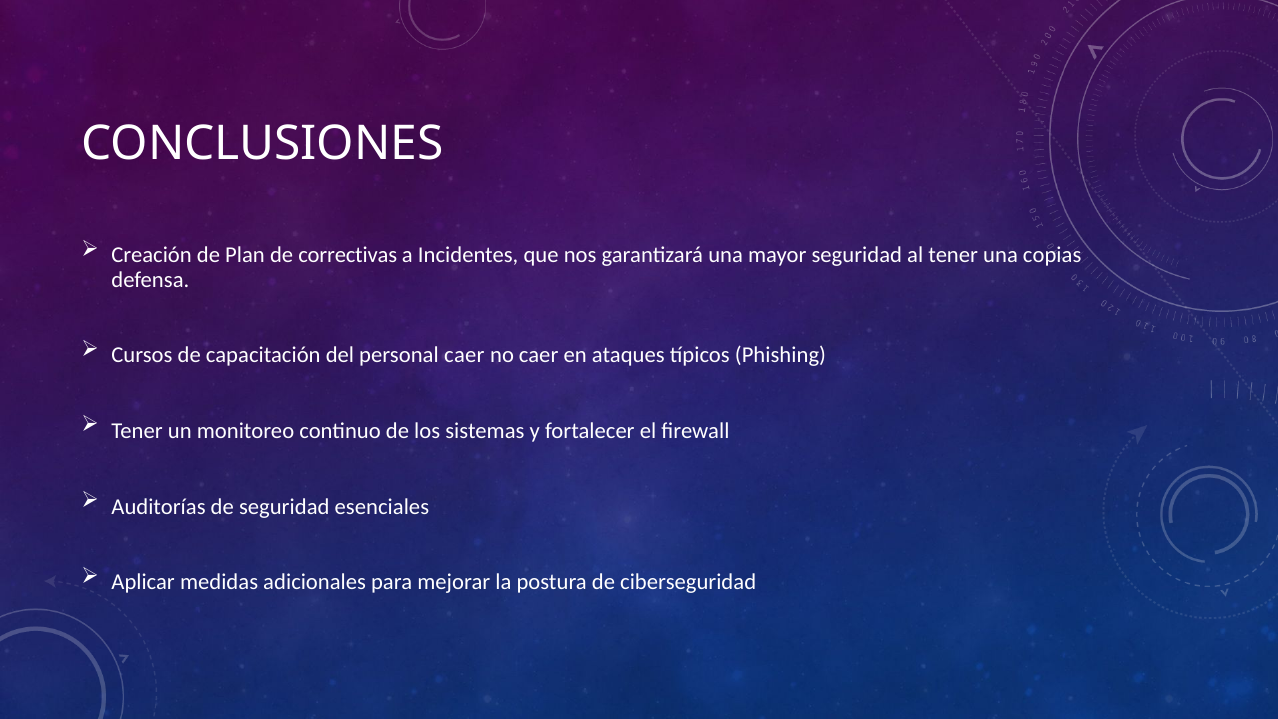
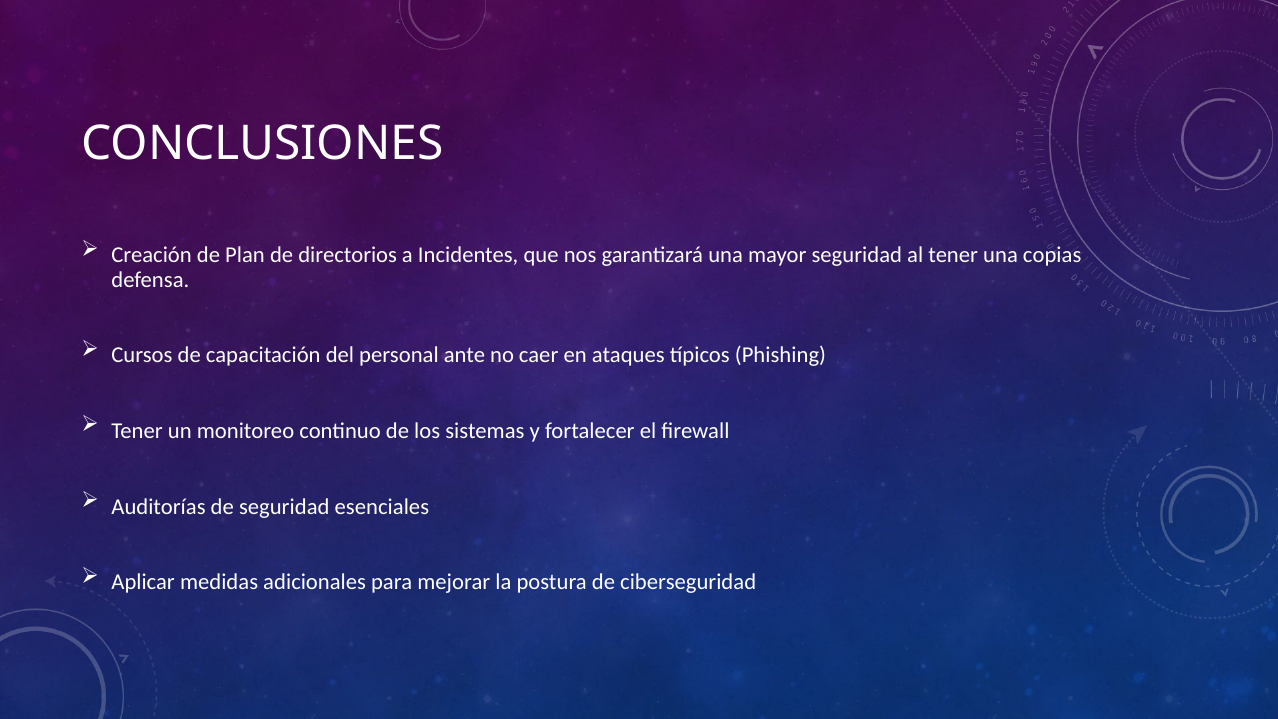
correctivas: correctivas -> directorios
personal caer: caer -> ante
